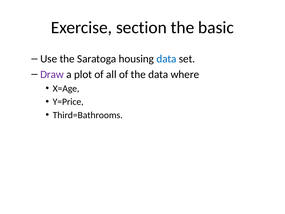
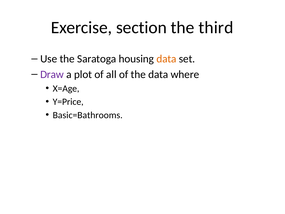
basic: basic -> third
data at (166, 59) colour: blue -> orange
Third=Bathrooms: Third=Bathrooms -> Basic=Bathrooms
